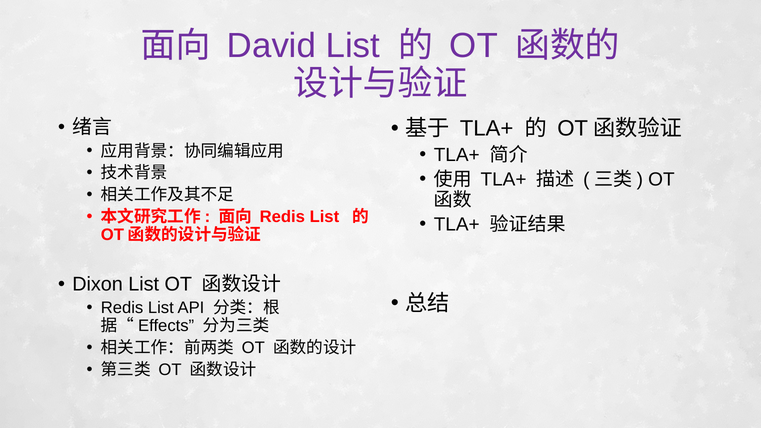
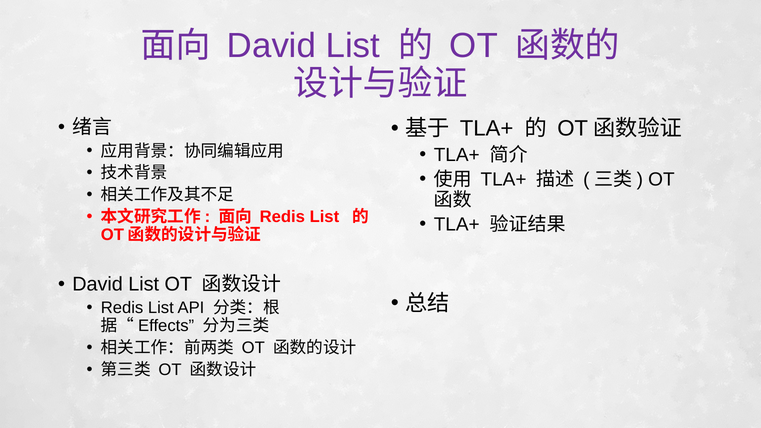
Dixon at (98, 284): Dixon -> David
